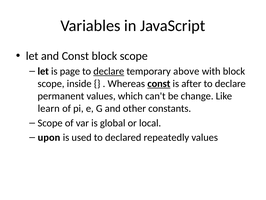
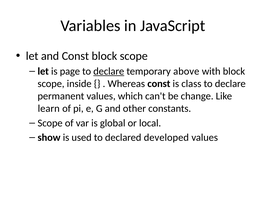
const at (159, 83) underline: present -> none
after: after -> class
upon: upon -> show
repeatedly: repeatedly -> developed
